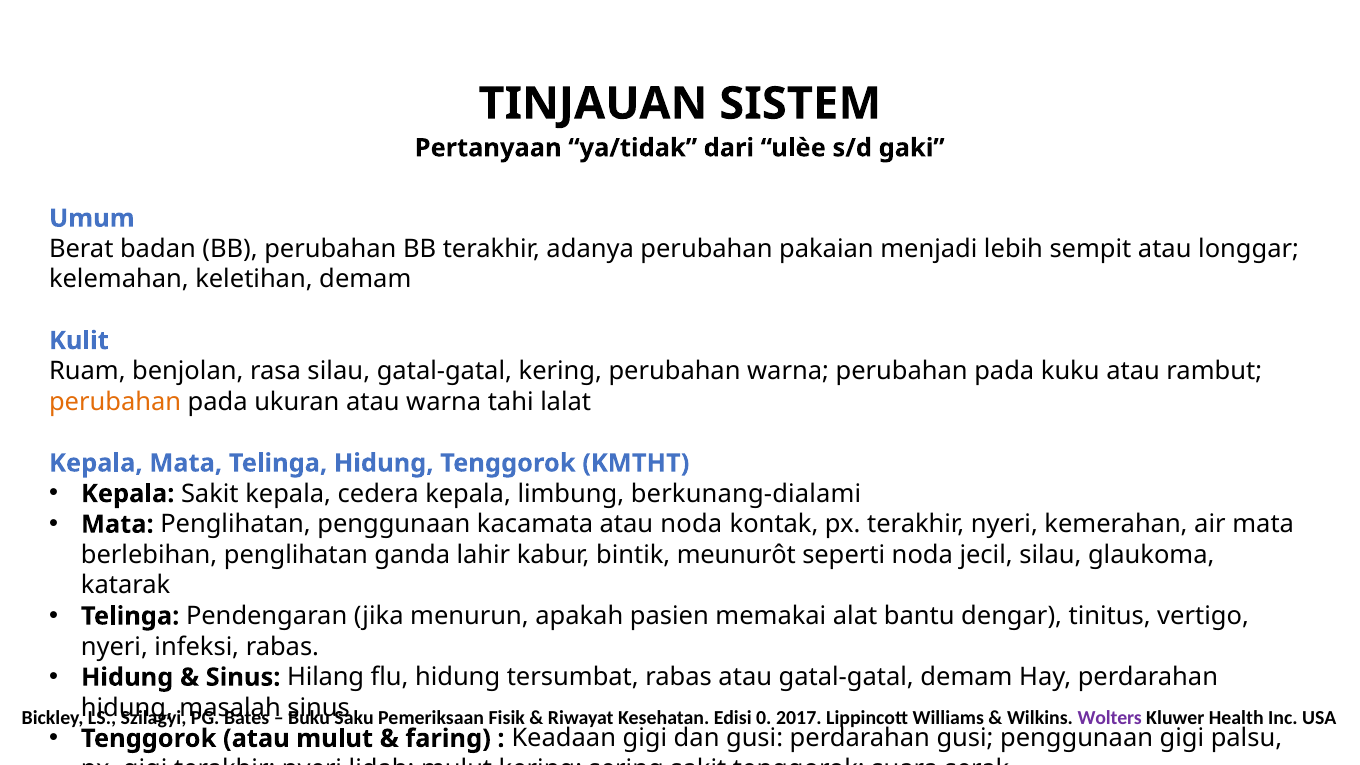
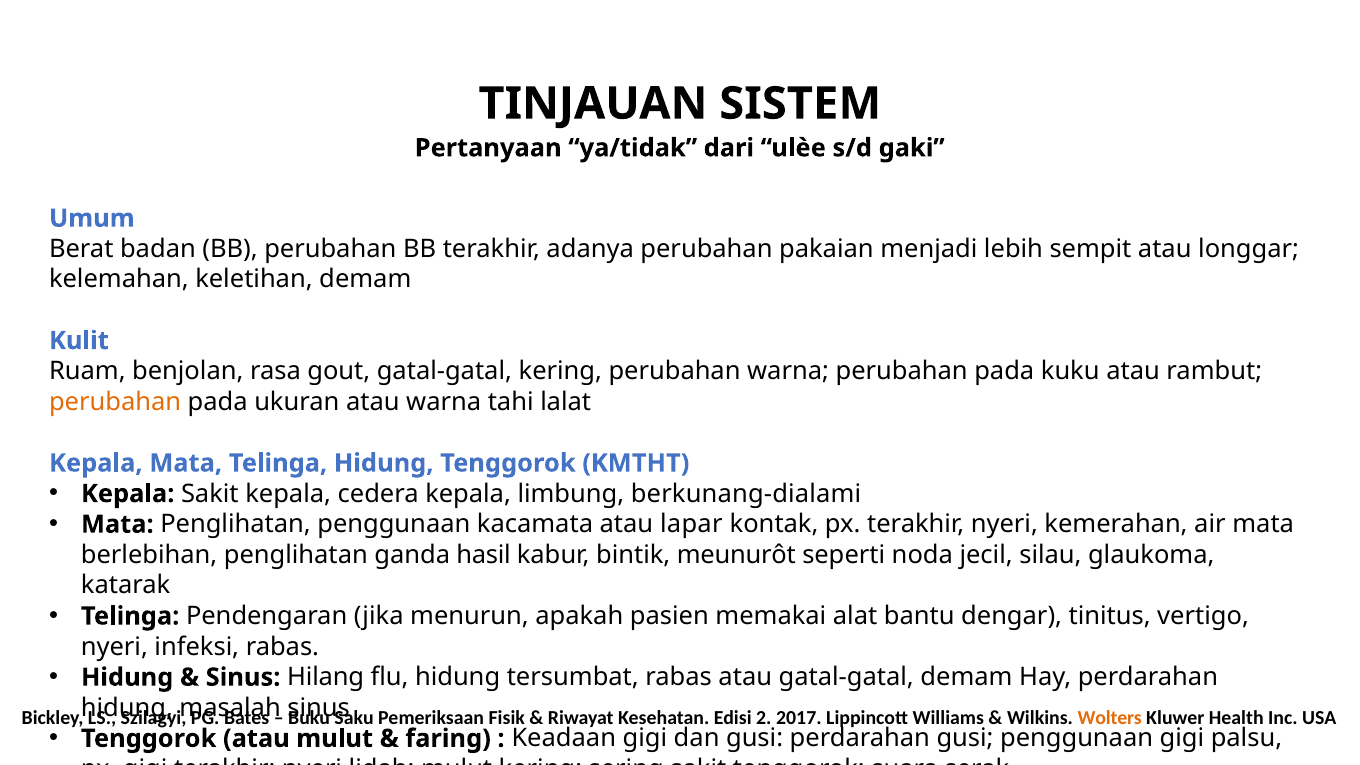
rasa silau: silau -> gout
atau noda: noda -> lapar
lahir: lahir -> hasil
0: 0 -> 2
Wolters colour: purple -> orange
